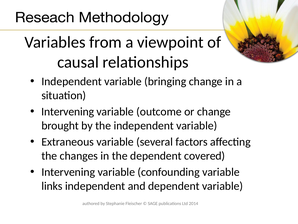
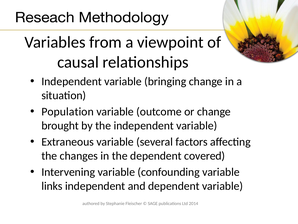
Intervening at (68, 111): Intervening -> Population
